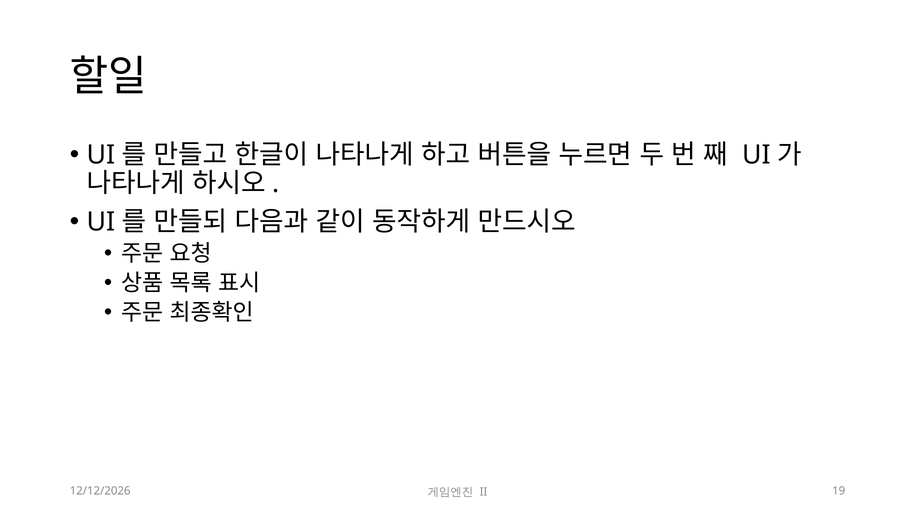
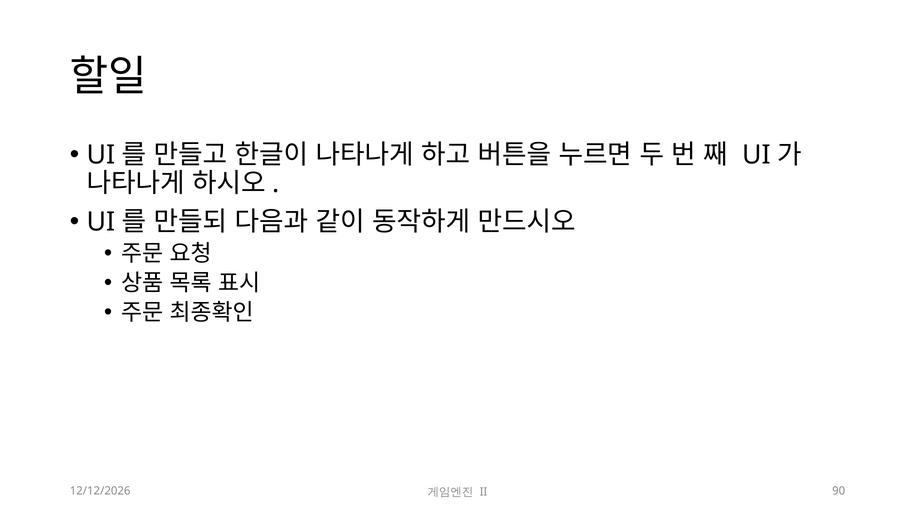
19: 19 -> 90
